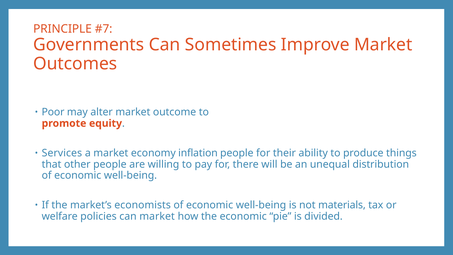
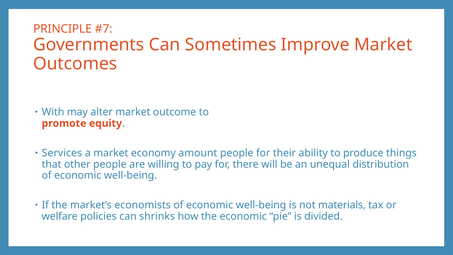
Poor: Poor -> With
inflation: inflation -> amount
can market: market -> shrinks
